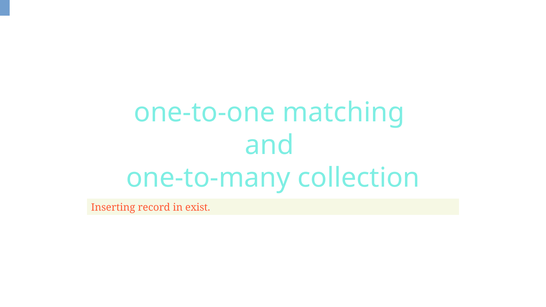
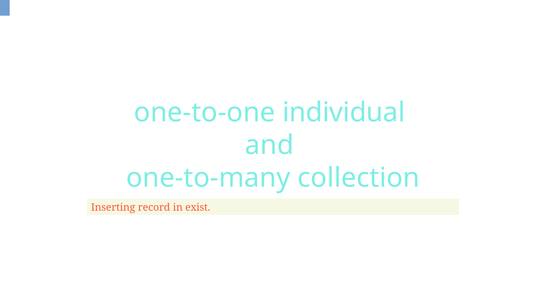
matching: matching -> individual
